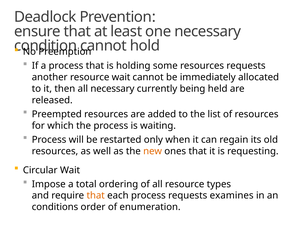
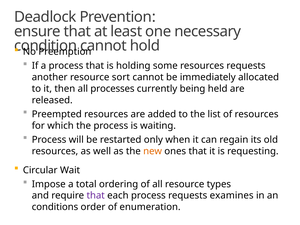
resource wait: wait -> sort
all necessary: necessary -> processes
that at (96, 196) colour: orange -> purple
